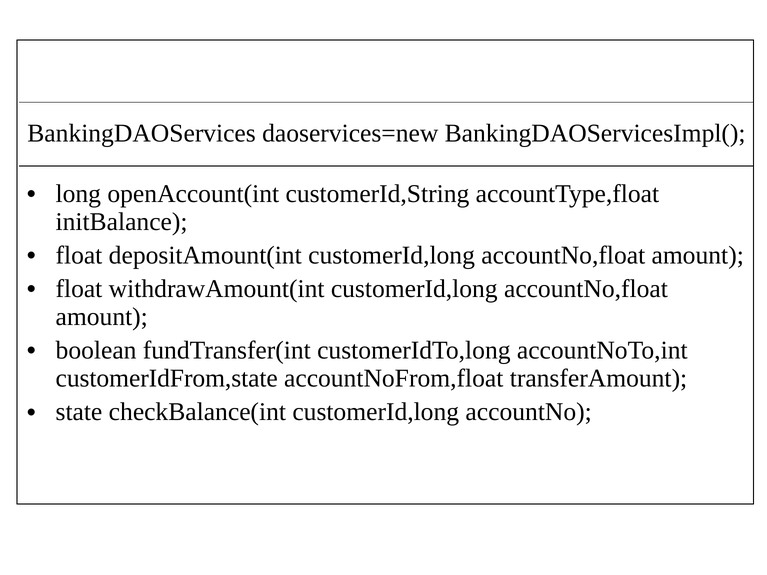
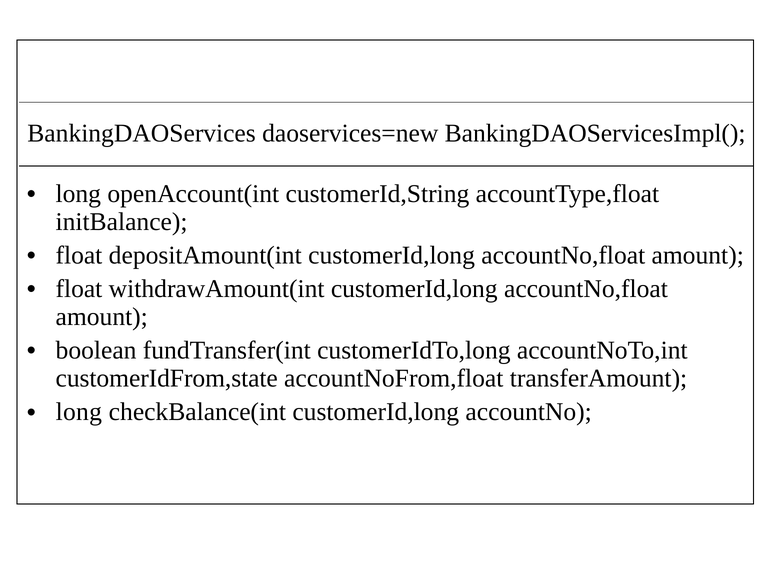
state at (79, 412): state -> long
